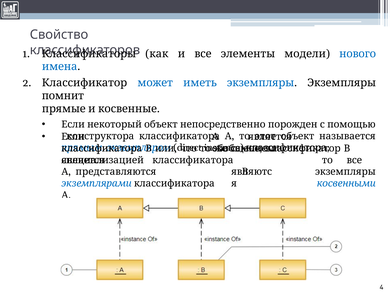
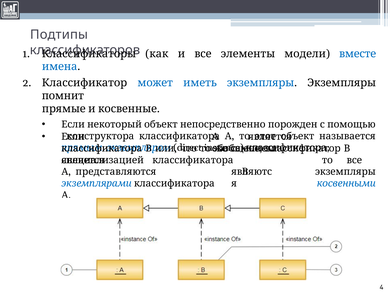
Свойство: Свойство -> Подтипы
нового: нового -> вместе
